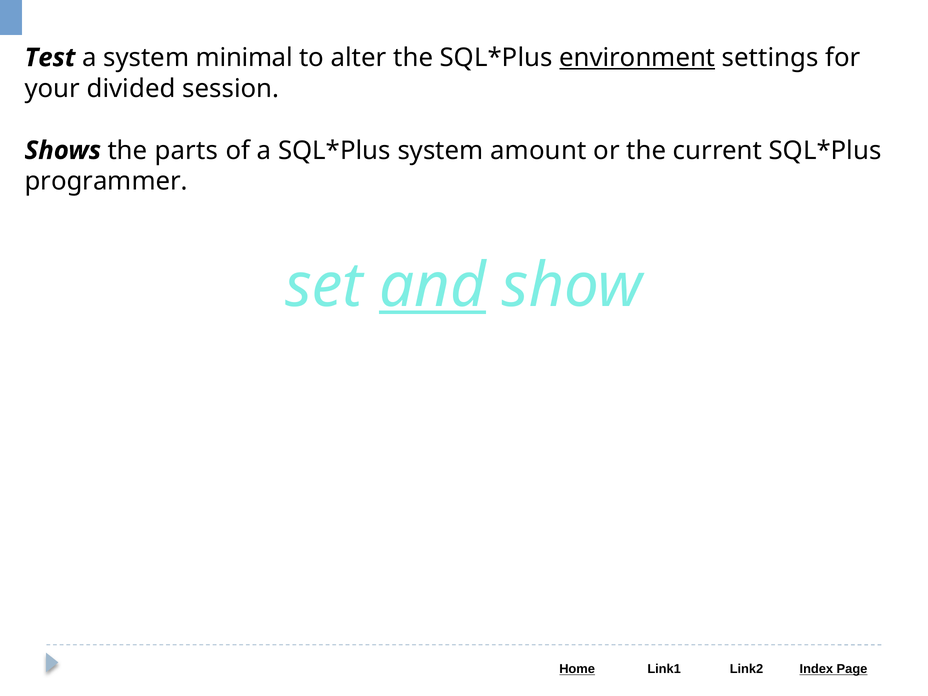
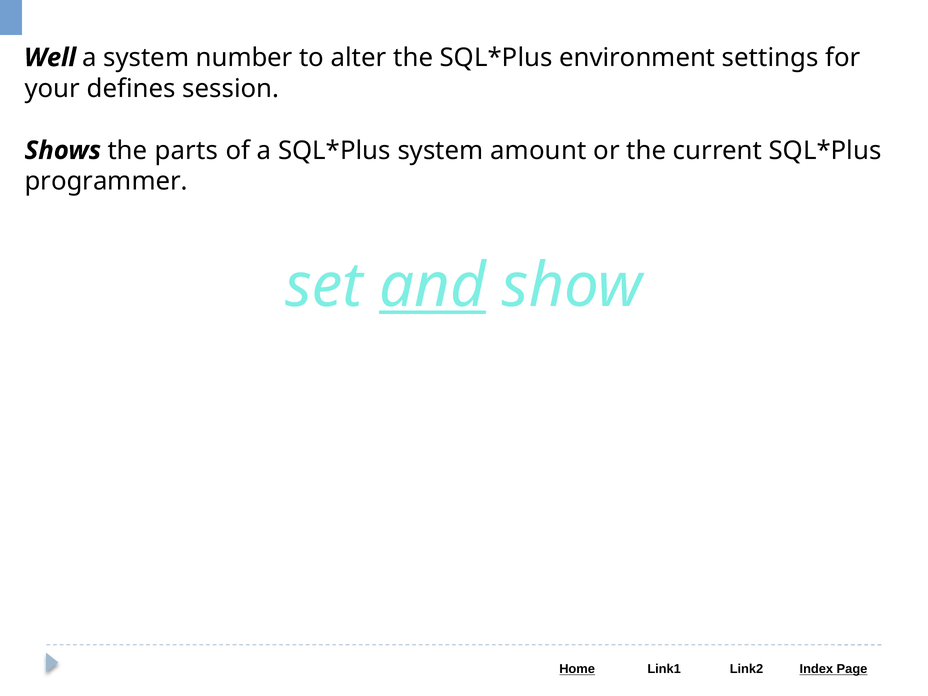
Test: Test -> Well
minimal: minimal -> number
environment underline: present -> none
divided: divided -> defines
